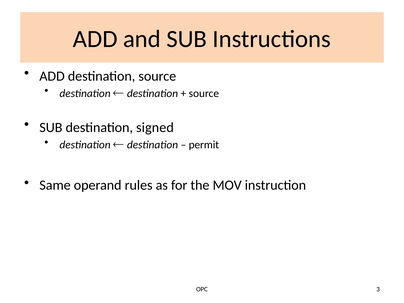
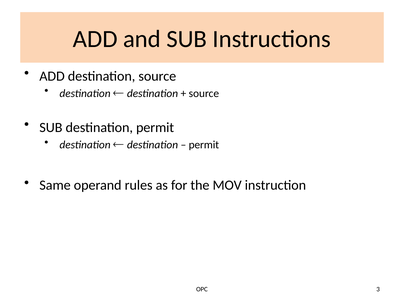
destination signed: signed -> permit
